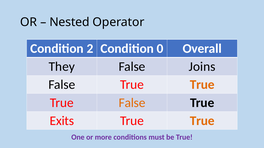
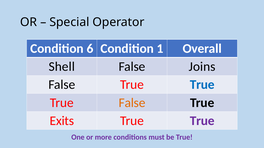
Nested: Nested -> Special
2: 2 -> 6
0: 0 -> 1
They: They -> Shell
True at (202, 85) colour: orange -> blue
True at (202, 121) colour: orange -> purple
